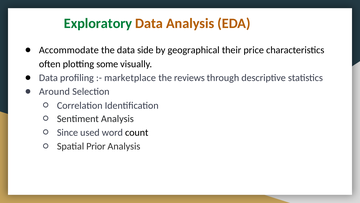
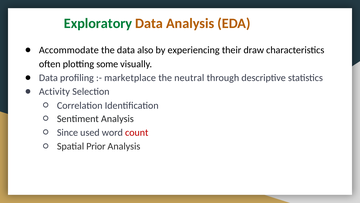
side: side -> also
geographical: geographical -> experiencing
price: price -> draw
reviews: reviews -> neutral
Around: Around -> Activity
count colour: black -> red
